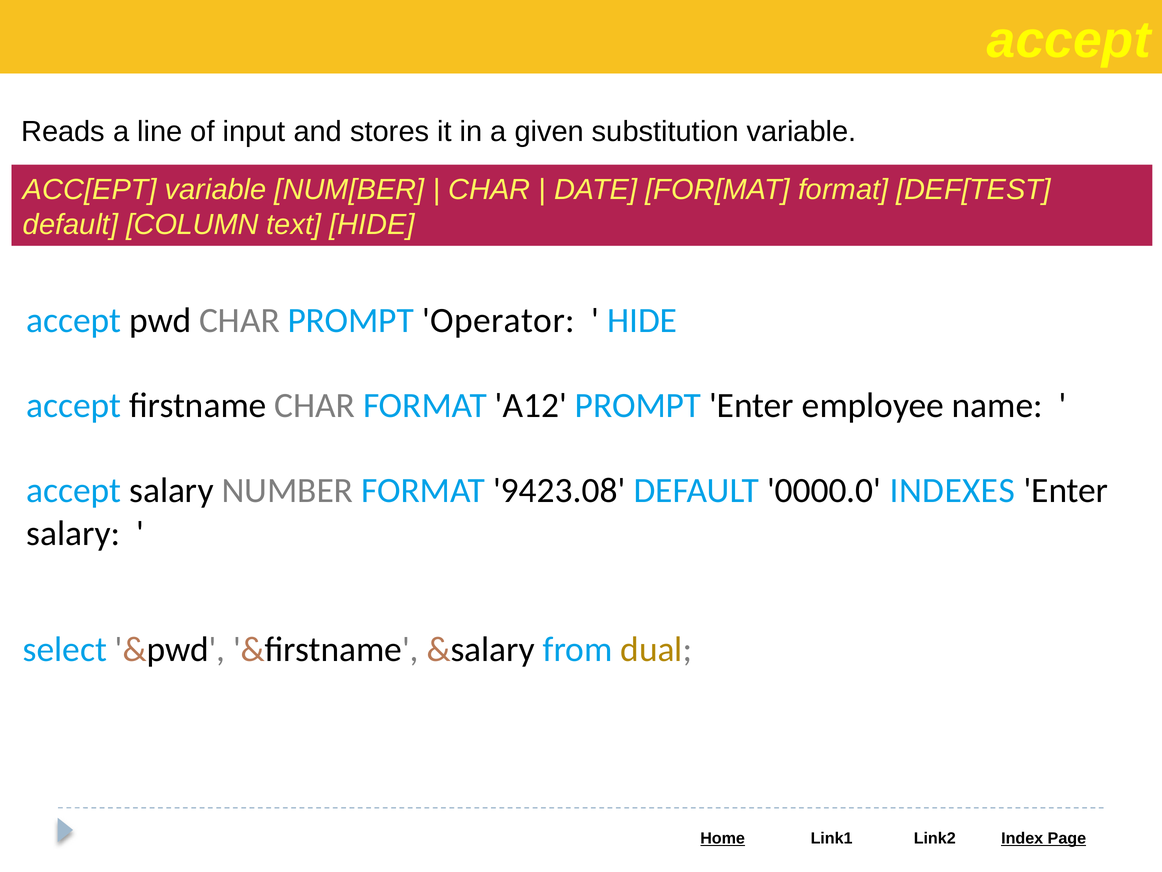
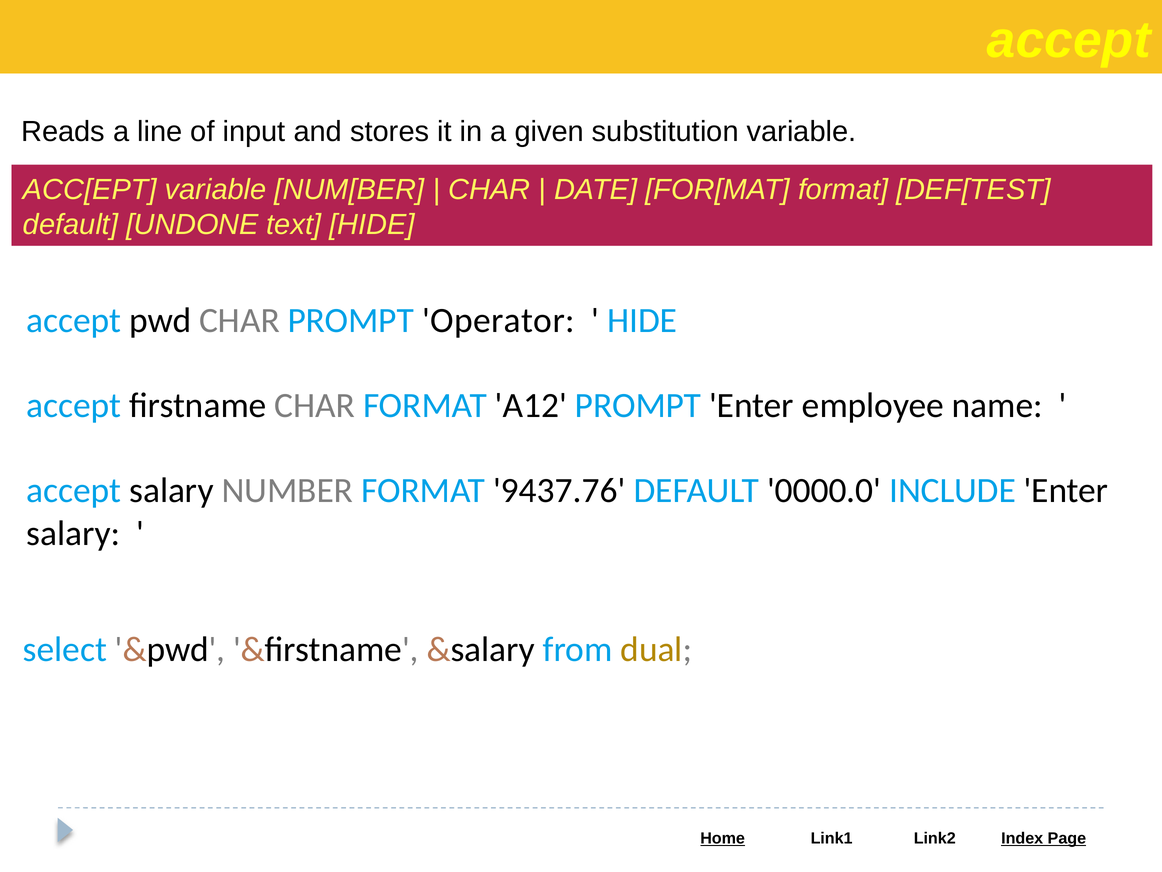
COLUMN: COLUMN -> UNDONE
9423.08: 9423.08 -> 9437.76
INDEXES: INDEXES -> INCLUDE
